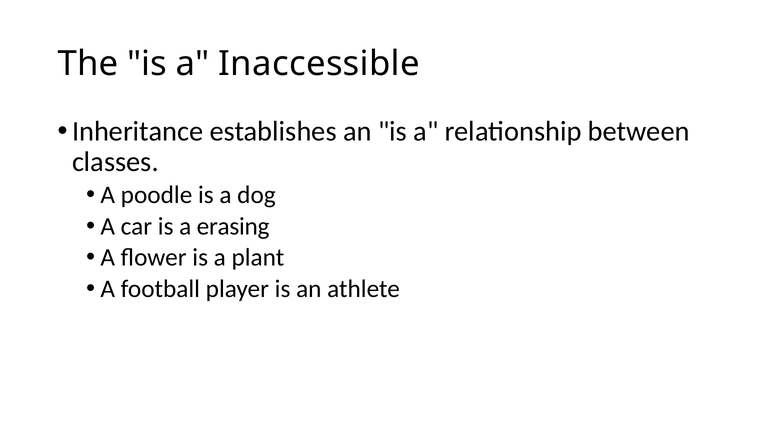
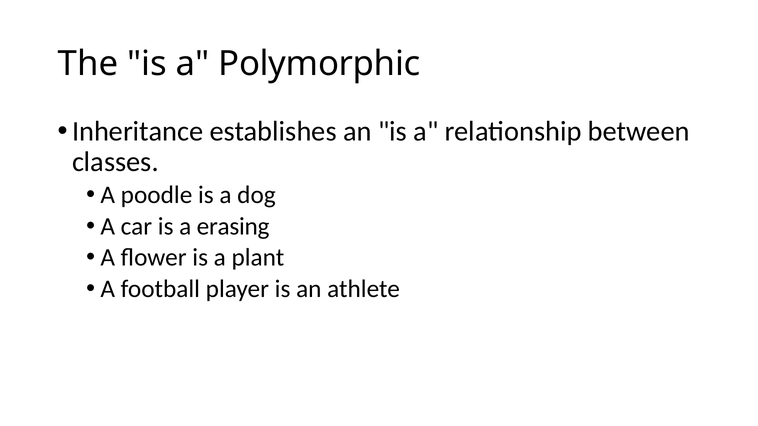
Inaccessible: Inaccessible -> Polymorphic
